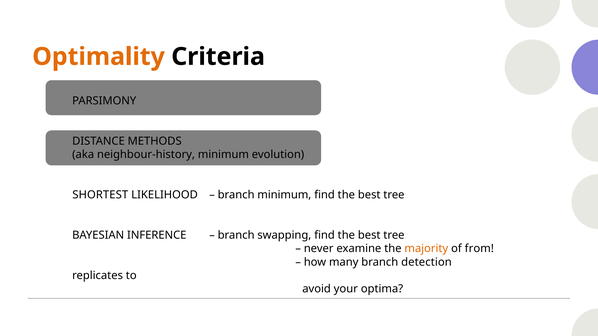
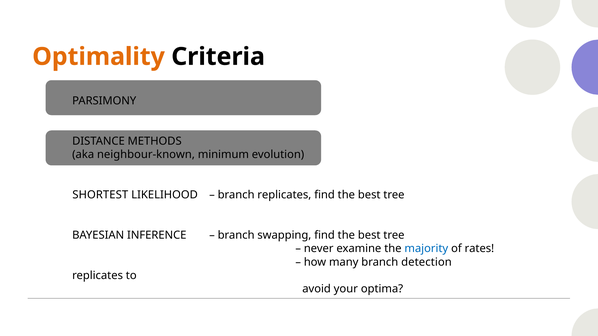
neighbour-history: neighbour-history -> neighbour-known
branch minimum: minimum -> replicates
majority colour: orange -> blue
from: from -> rates
